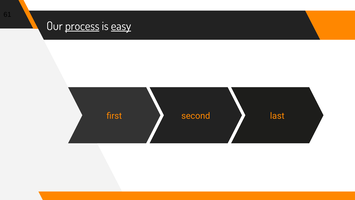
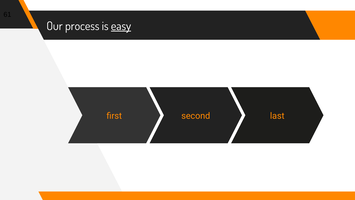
process underline: present -> none
